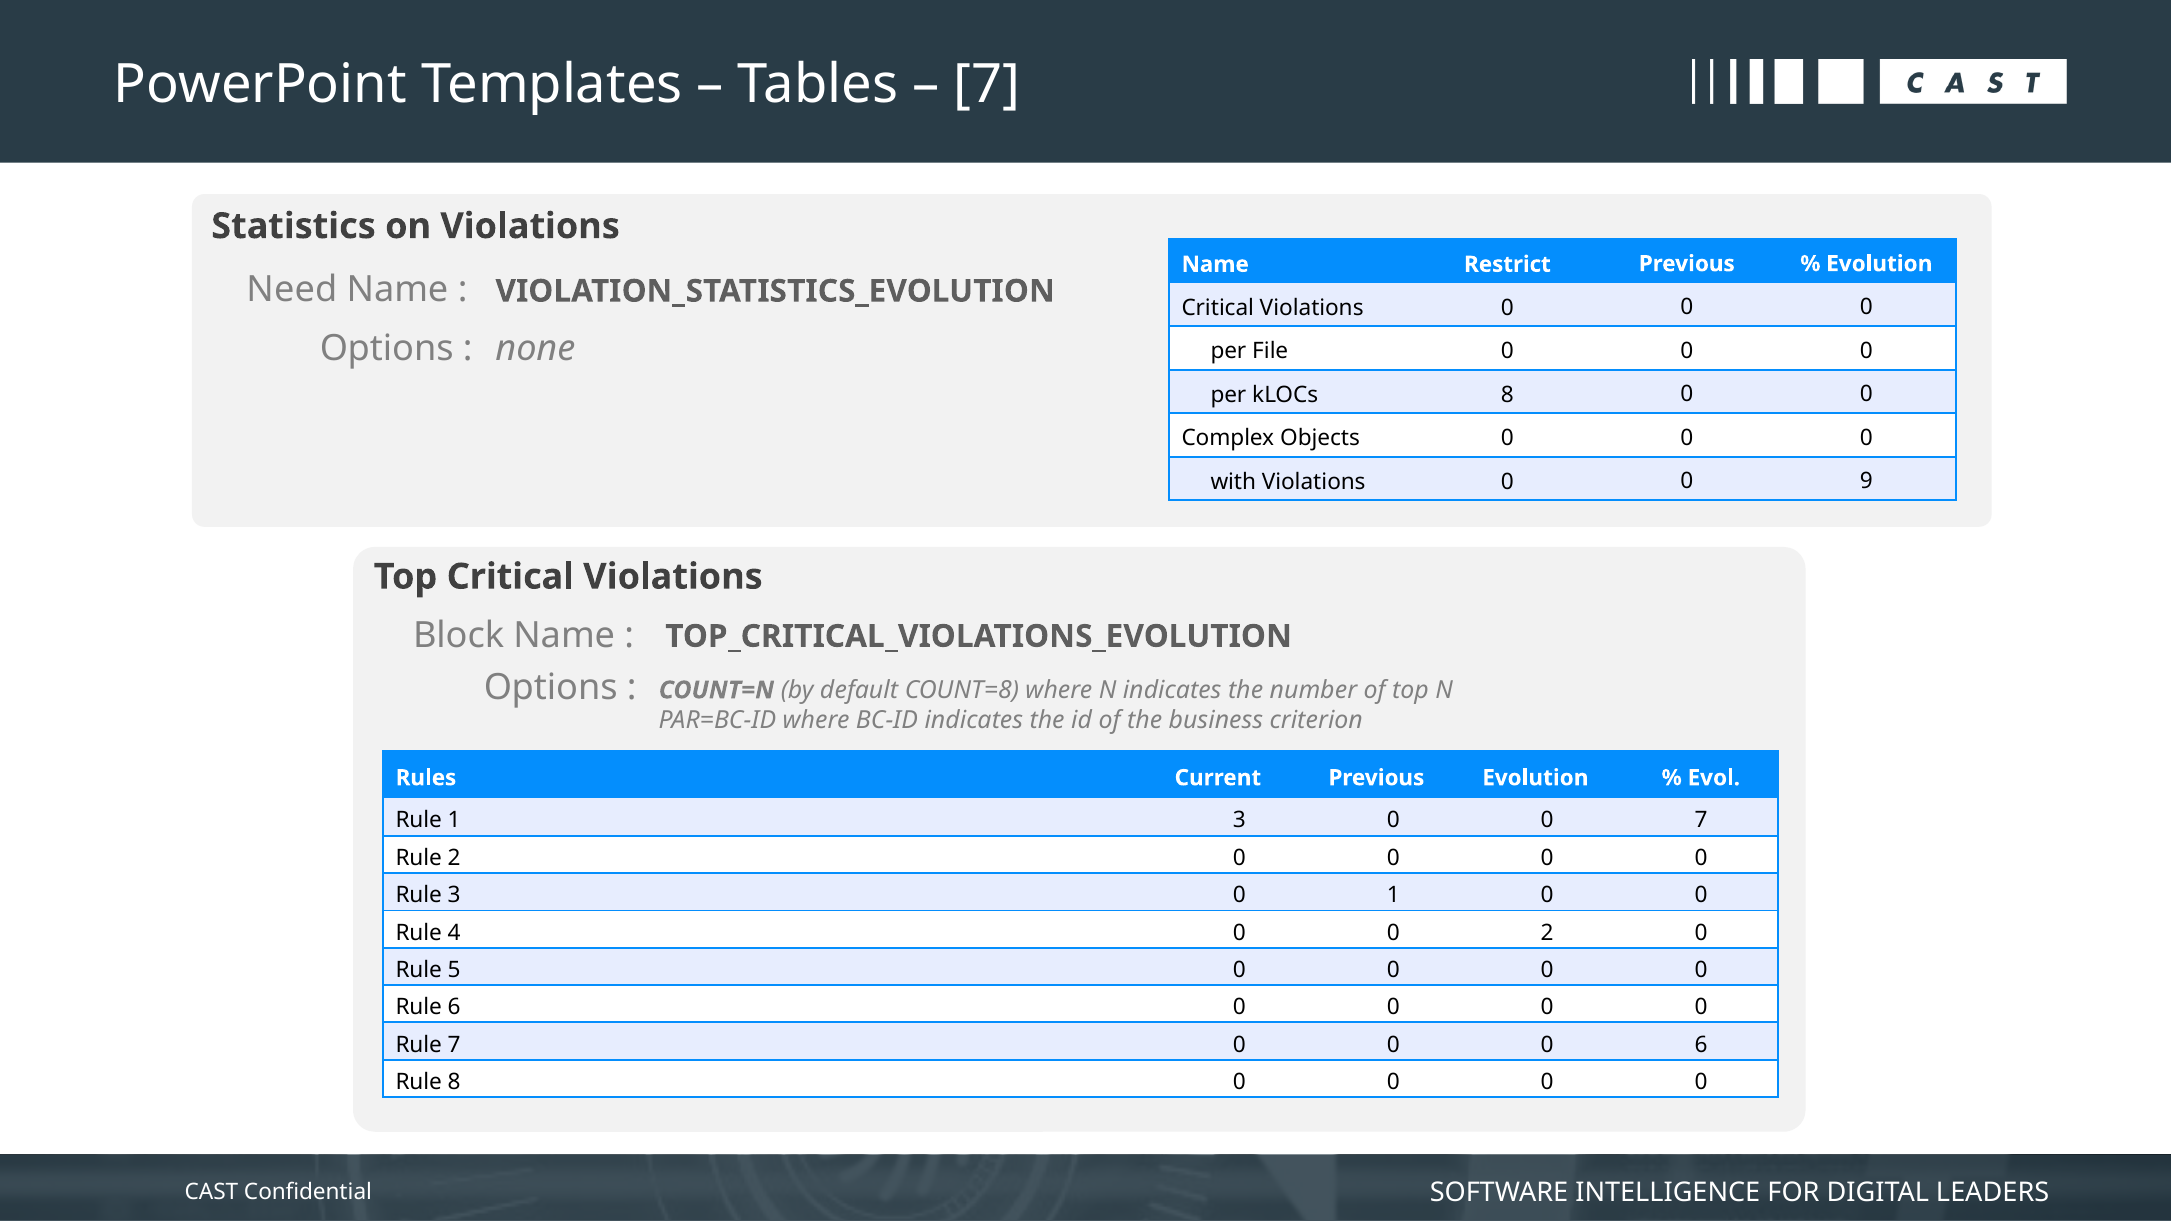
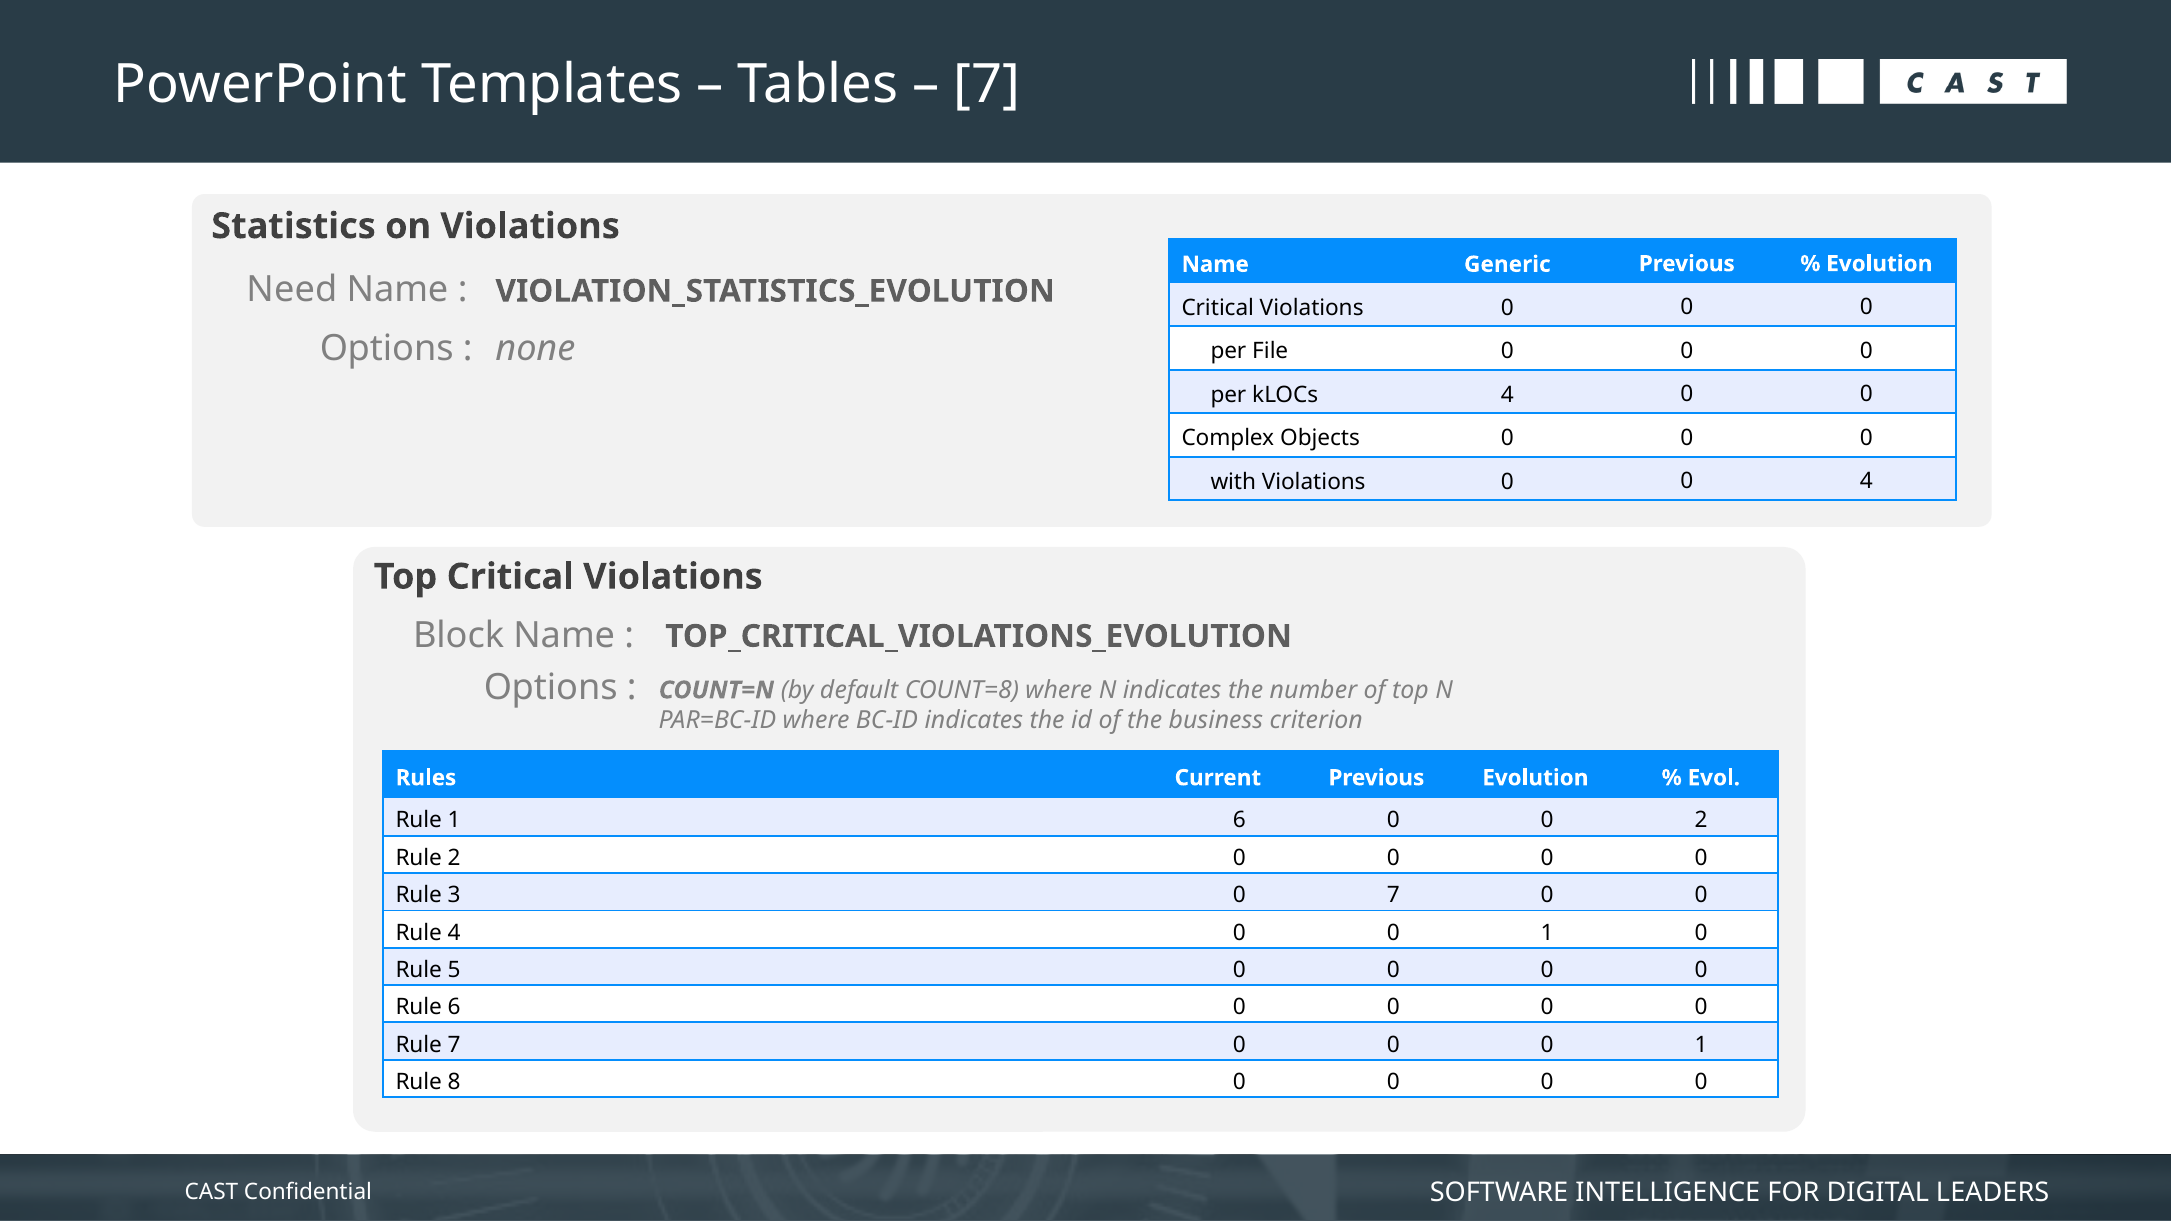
Restrict: Restrict -> Generic
kLOCs 8: 8 -> 4
0 9: 9 -> 4
1 3: 3 -> 6
0 7: 7 -> 2
0 1: 1 -> 7
4 0 0 2: 2 -> 1
0 0 0 6: 6 -> 1
